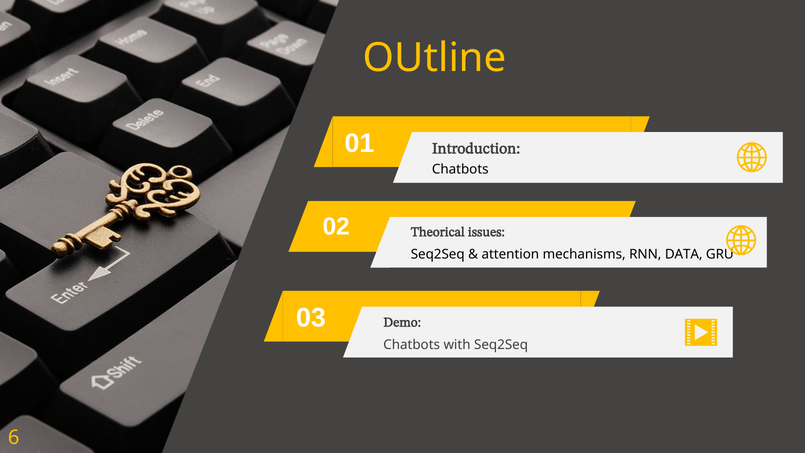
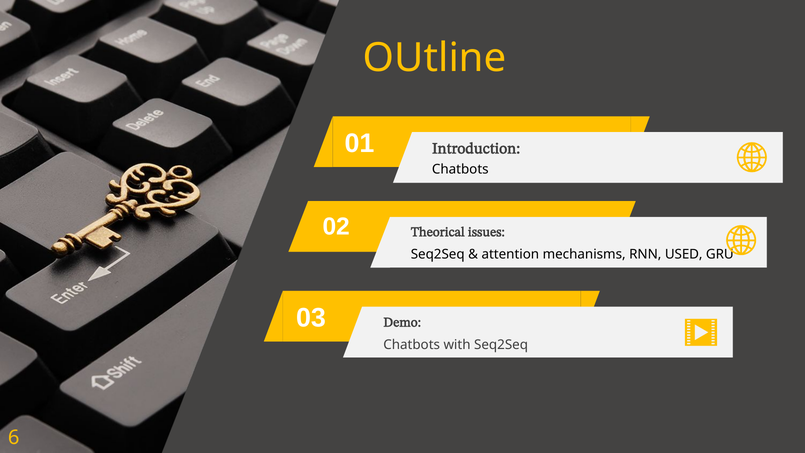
DATA: DATA -> USED
